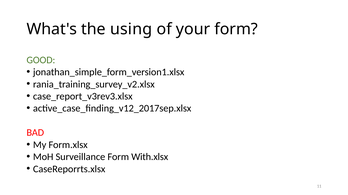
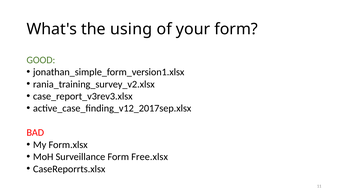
With.xlsx: With.xlsx -> Free.xlsx
